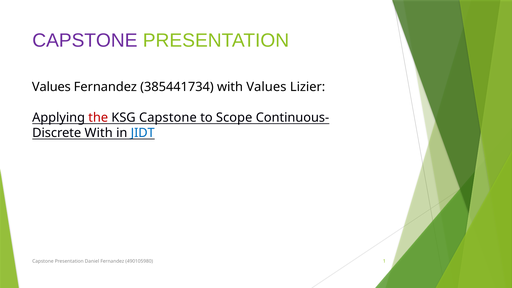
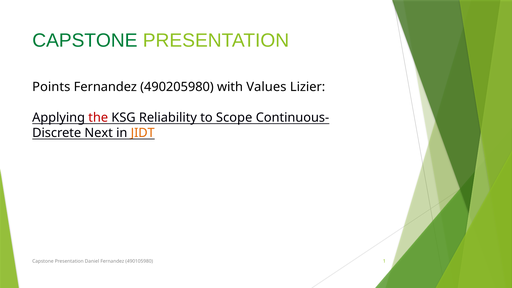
CAPSTONE at (85, 40) colour: purple -> green
Values at (51, 87): Values -> Points
385441734: 385441734 -> 490205980
KSG Capstone: Capstone -> Reliability
With at (99, 133): With -> Next
JIDT colour: blue -> orange
